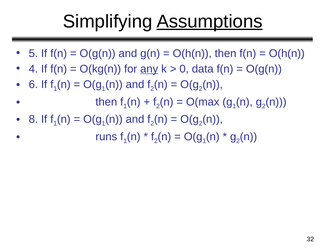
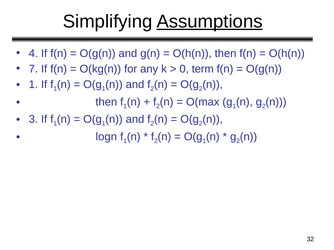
5: 5 -> 4
4: 4 -> 7
any underline: present -> none
data: data -> term
6 at (33, 85): 6 -> 1
8: 8 -> 3
runs: runs -> logn
